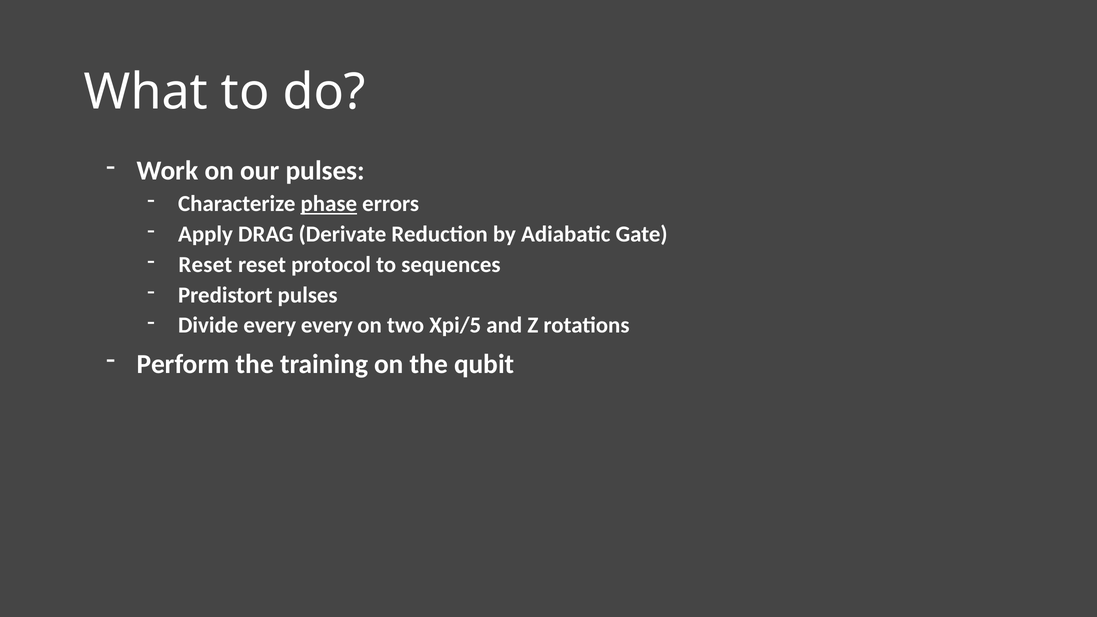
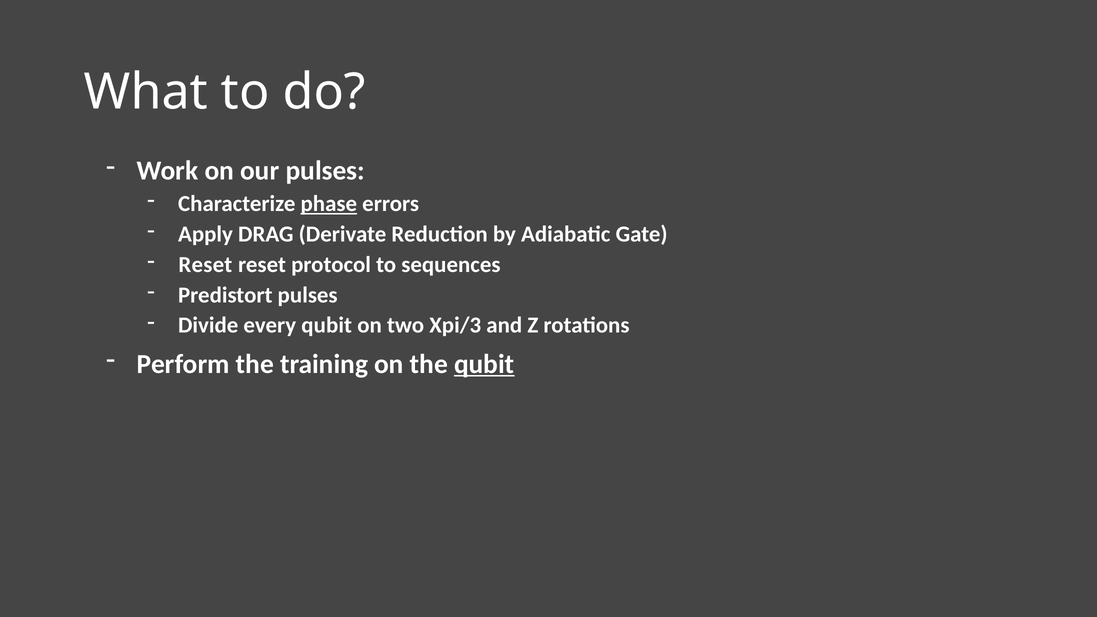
every every: every -> qubit
Xpi/5: Xpi/5 -> Xpi/3
qubit at (484, 364) underline: none -> present
